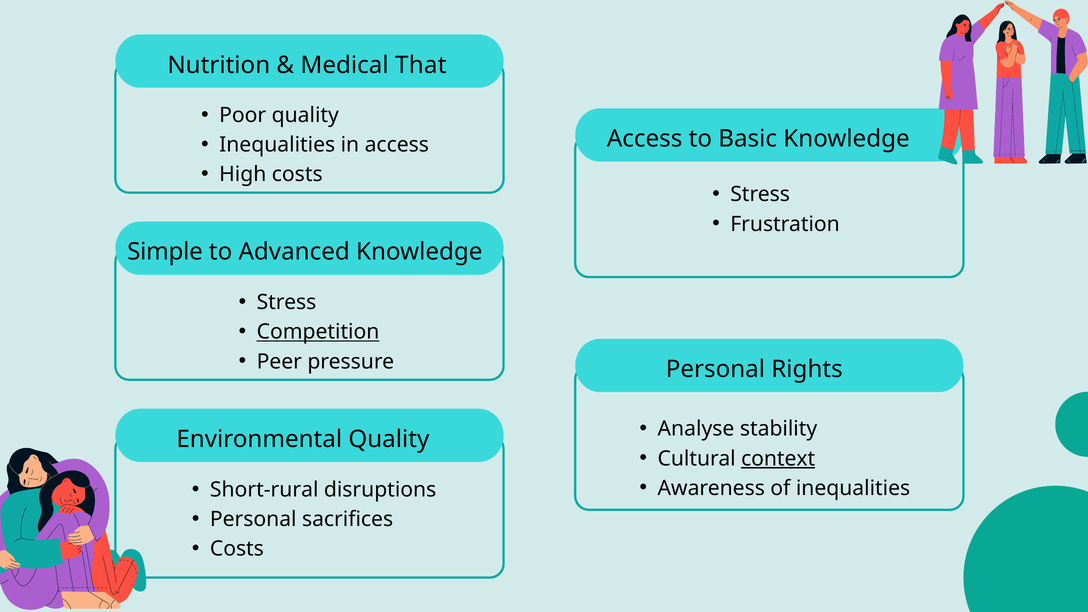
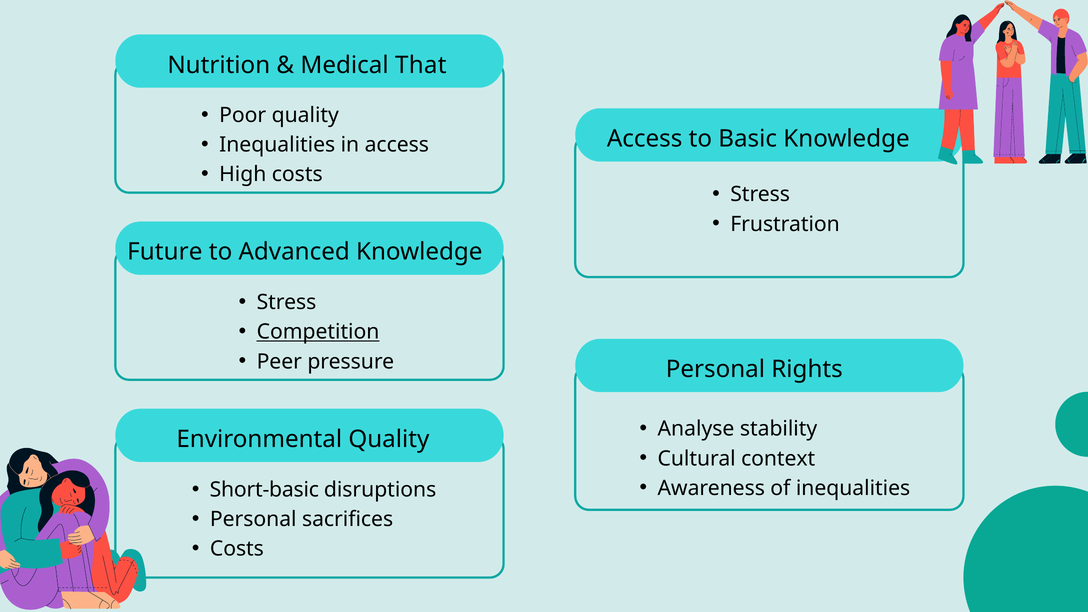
Simple: Simple -> Future
context underline: present -> none
Short-rural: Short-rural -> Short-basic
